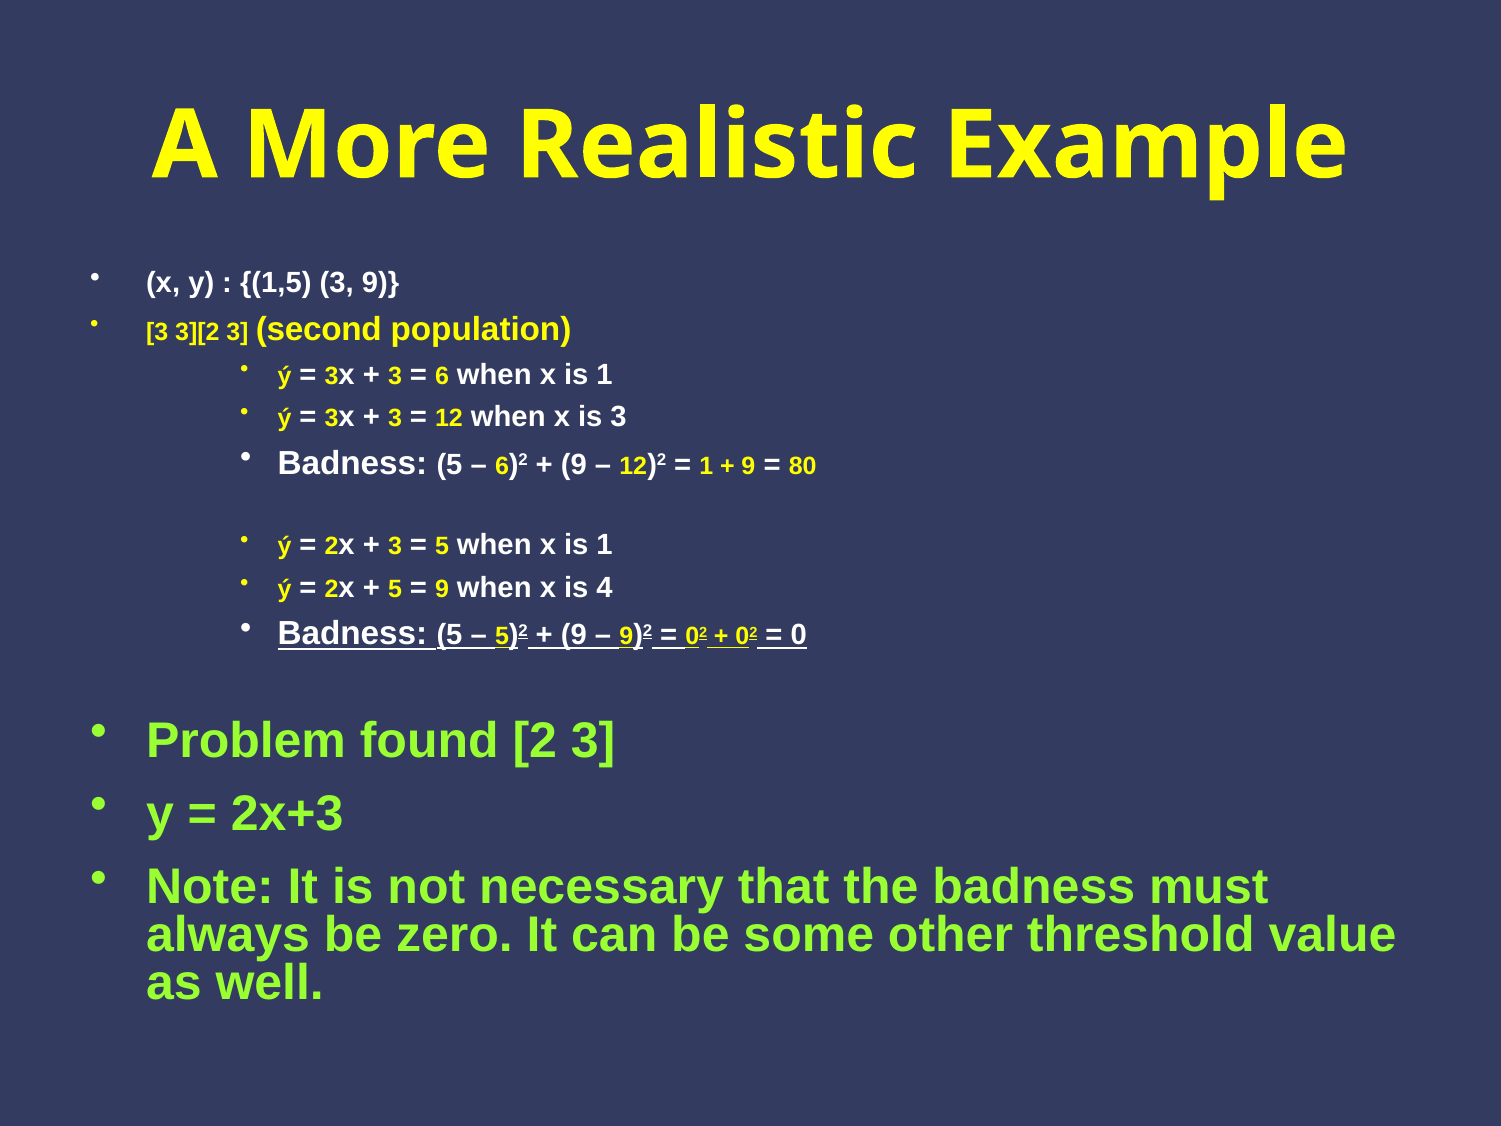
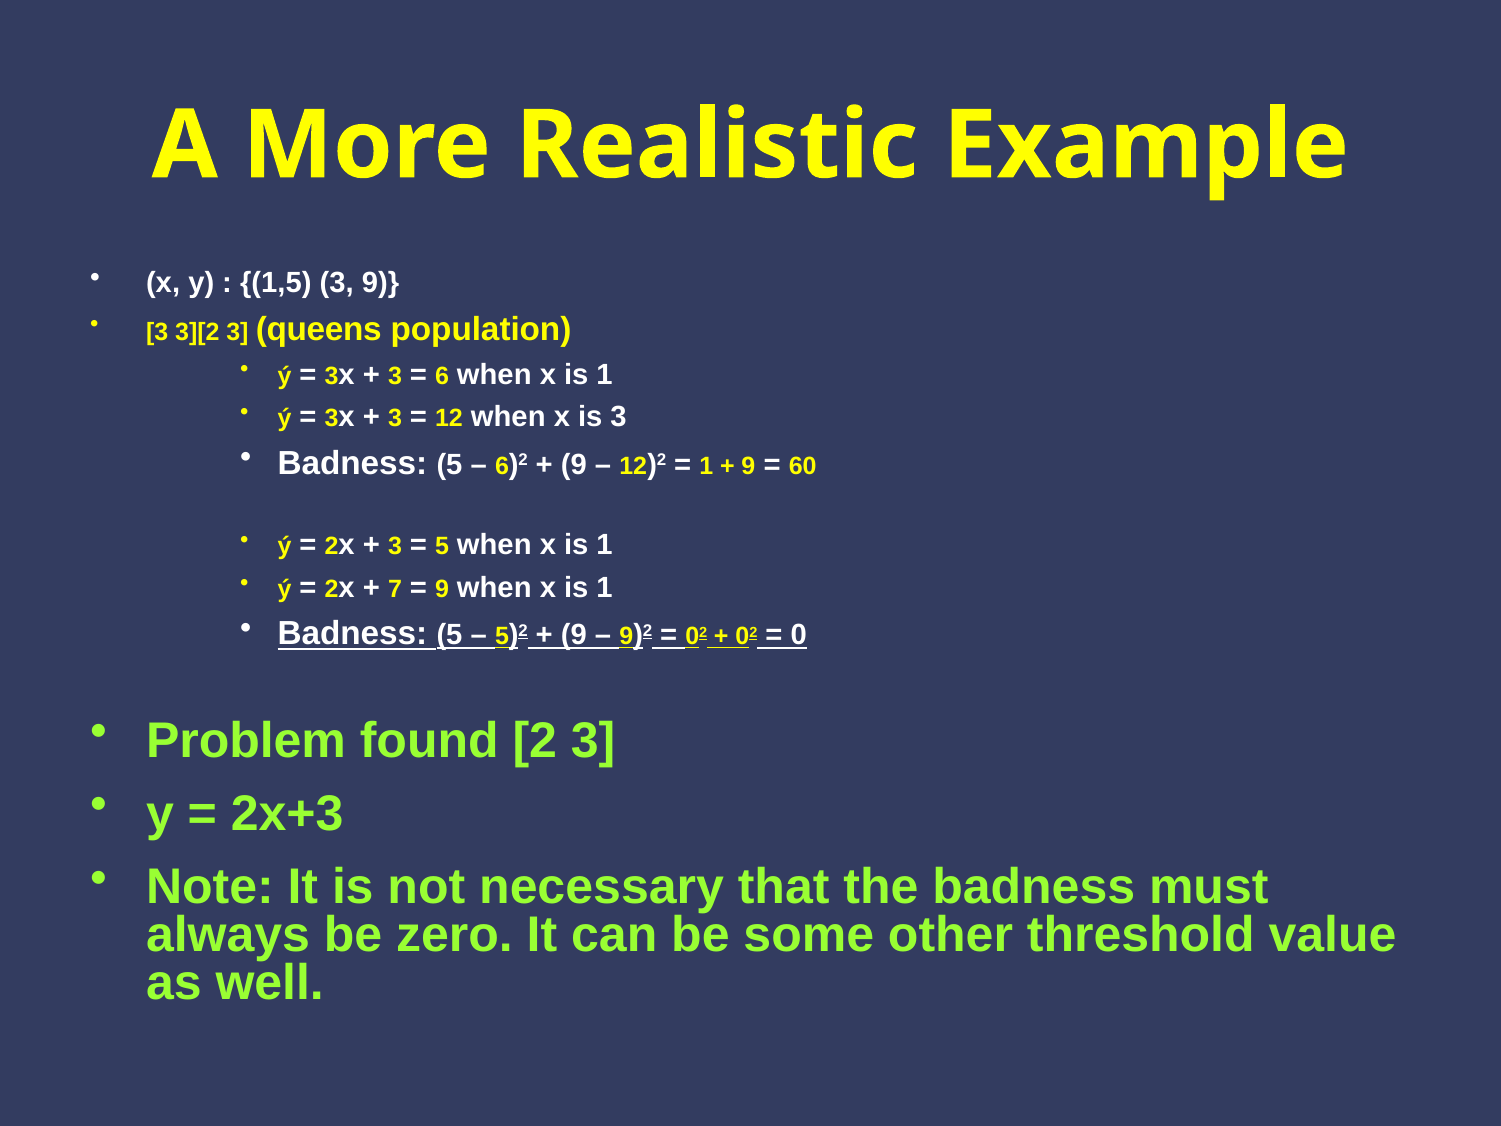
second: second -> queens
80: 80 -> 60
5 at (395, 589): 5 -> 7
4 at (605, 587): 4 -> 1
